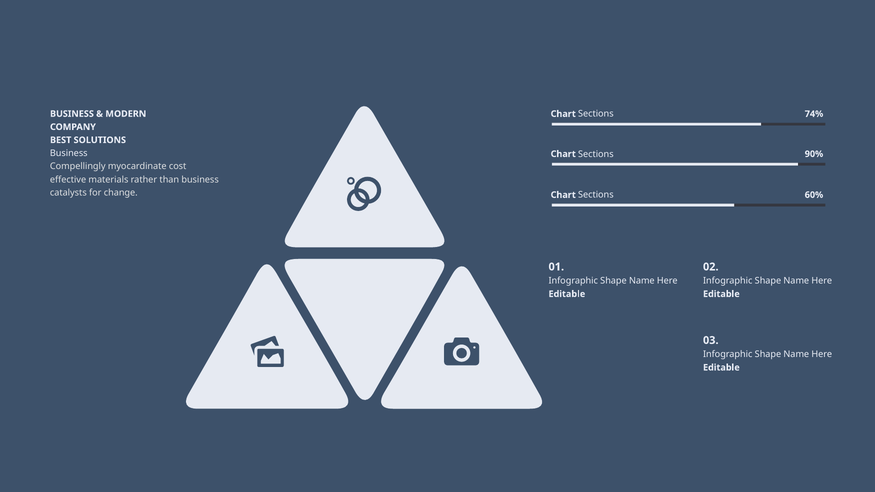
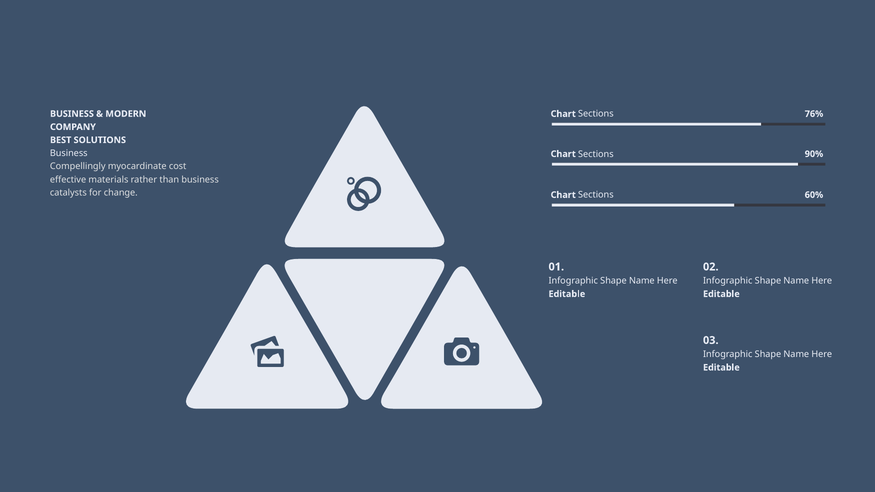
74%: 74% -> 76%
